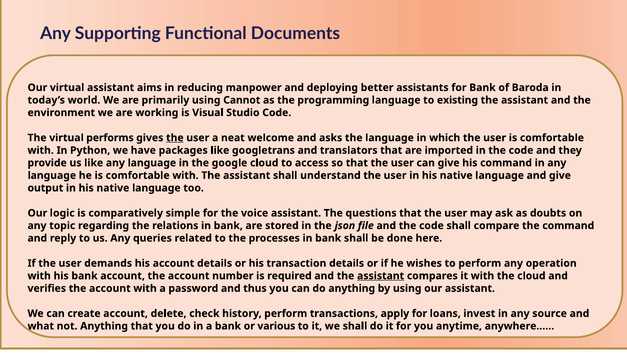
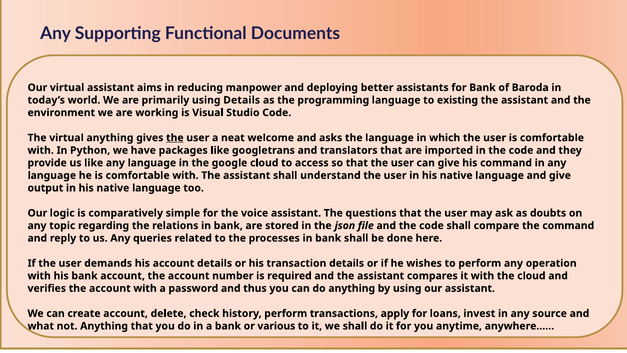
using Cannot: Cannot -> Details
virtual performs: performs -> anything
assistant at (381, 276) underline: present -> none
